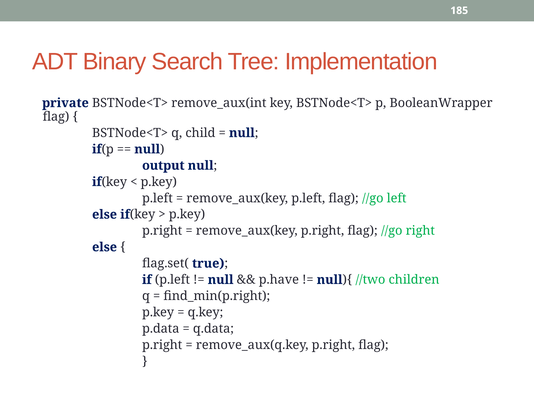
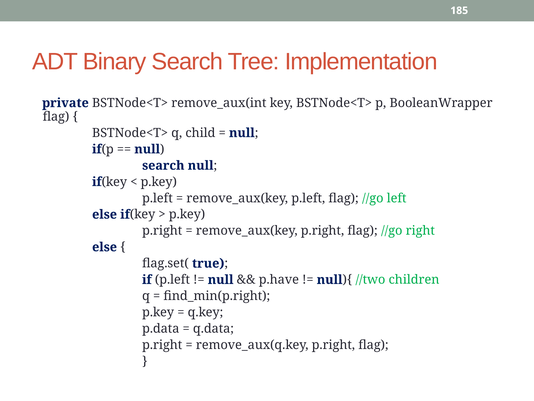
output at (163, 165): output -> search
